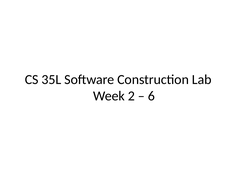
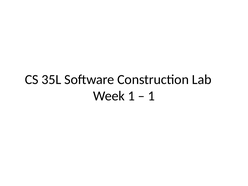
Week 2: 2 -> 1
6 at (151, 96): 6 -> 1
